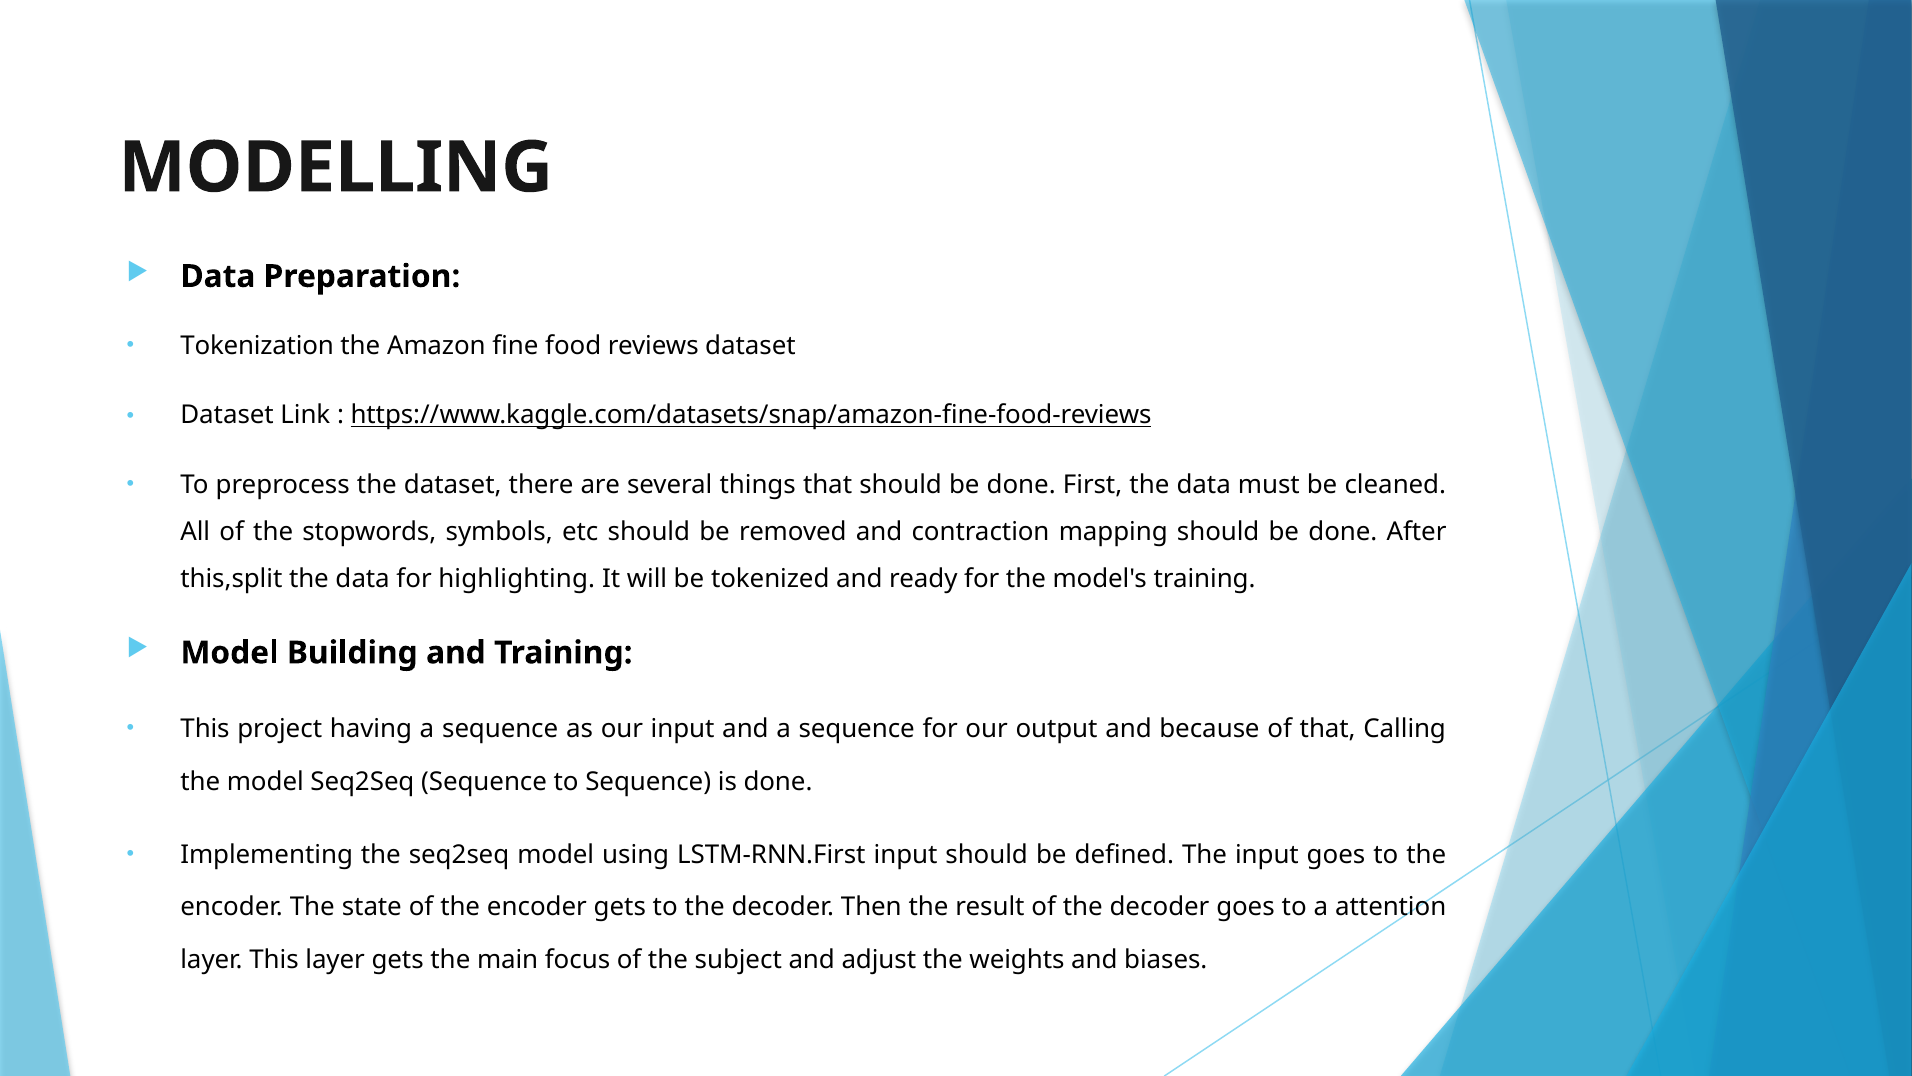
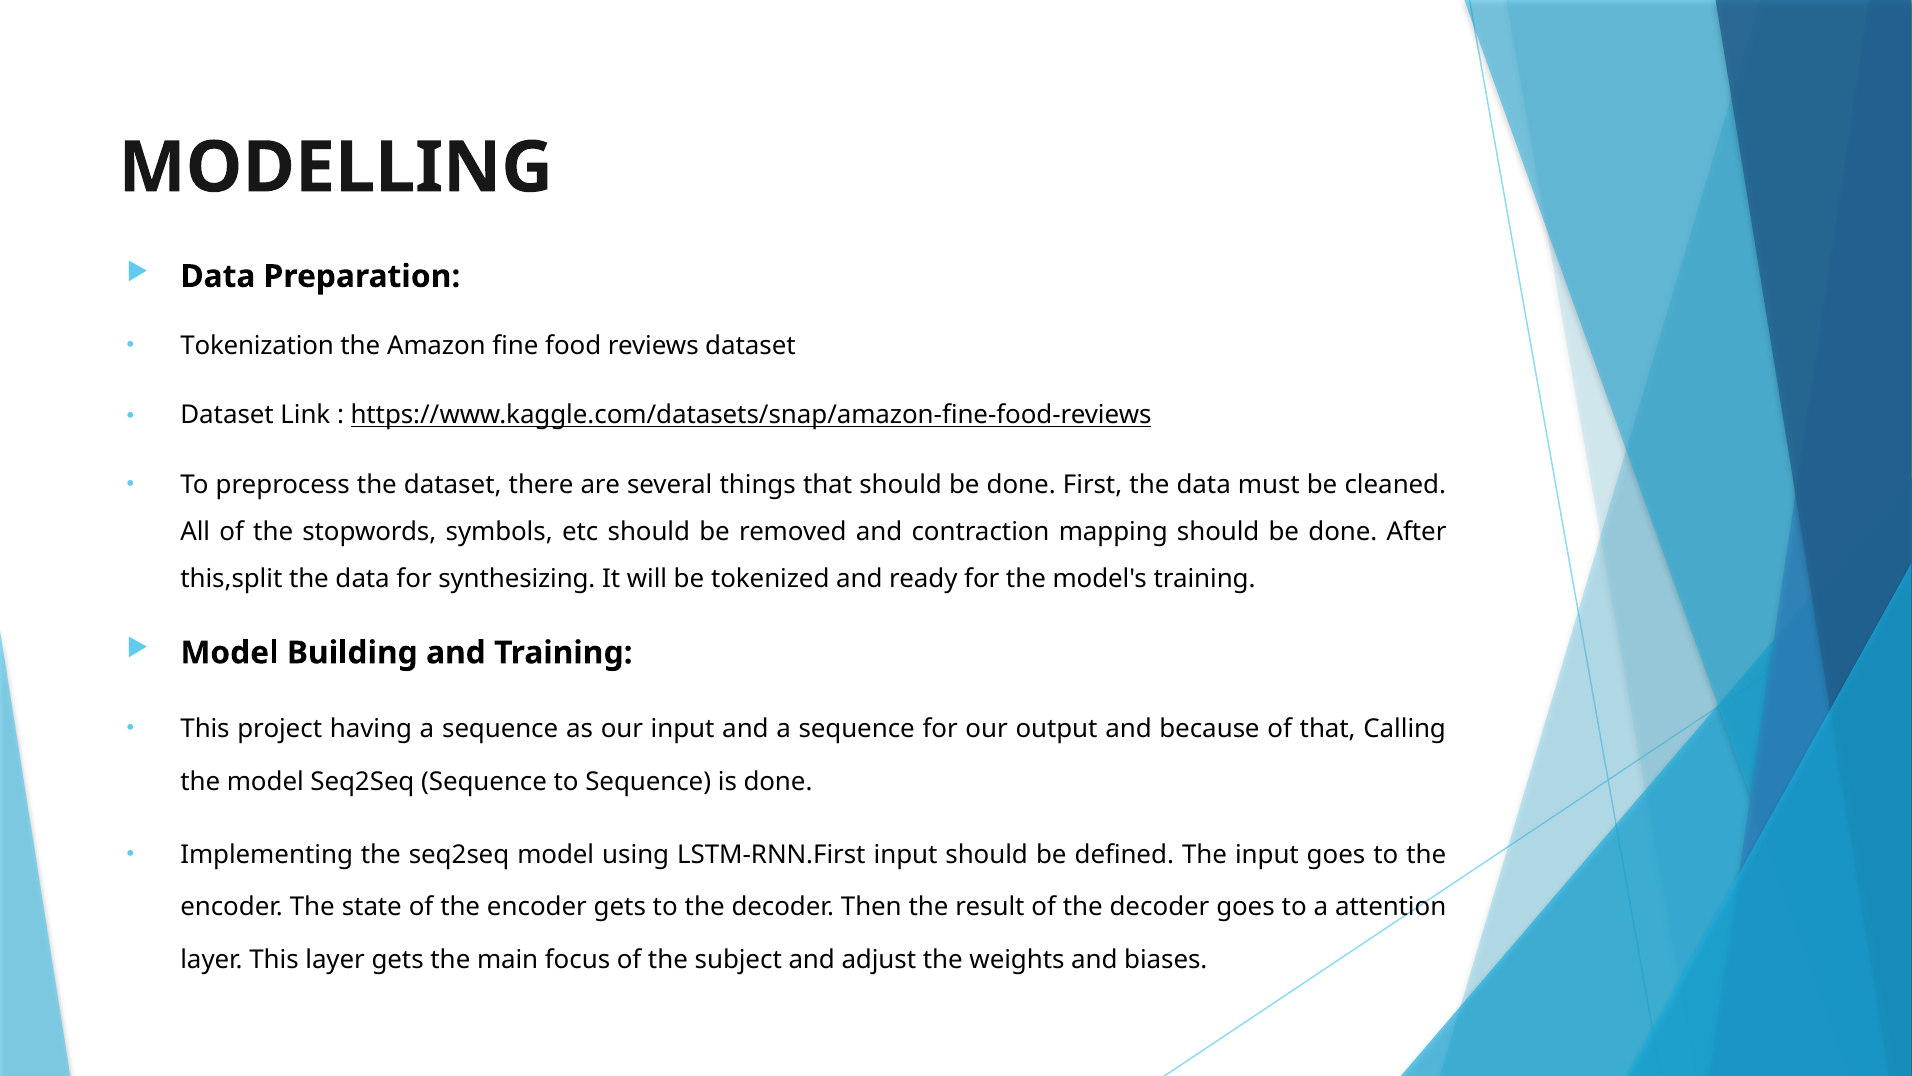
highlighting: highlighting -> synthesizing
